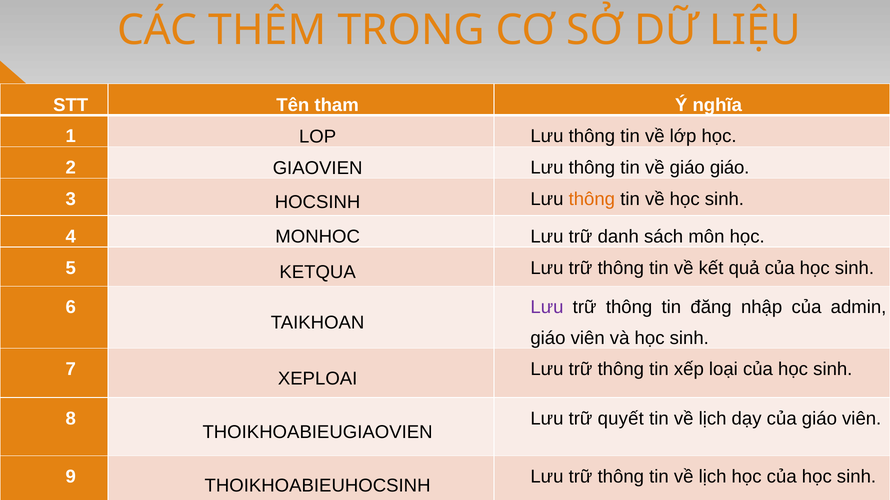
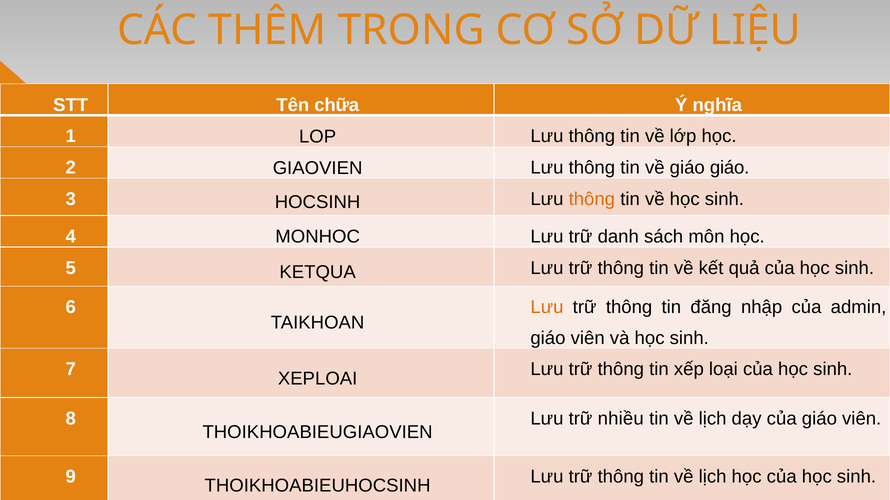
tham: tham -> chữa
Lưu at (547, 308) colour: purple -> orange
quyết: quyết -> nhiều
